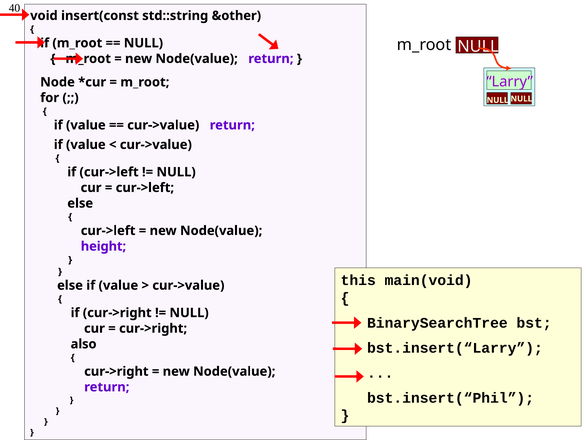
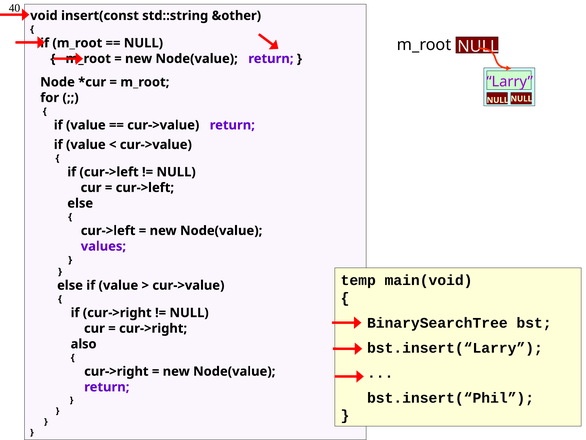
height: height -> values
this: this -> temp
